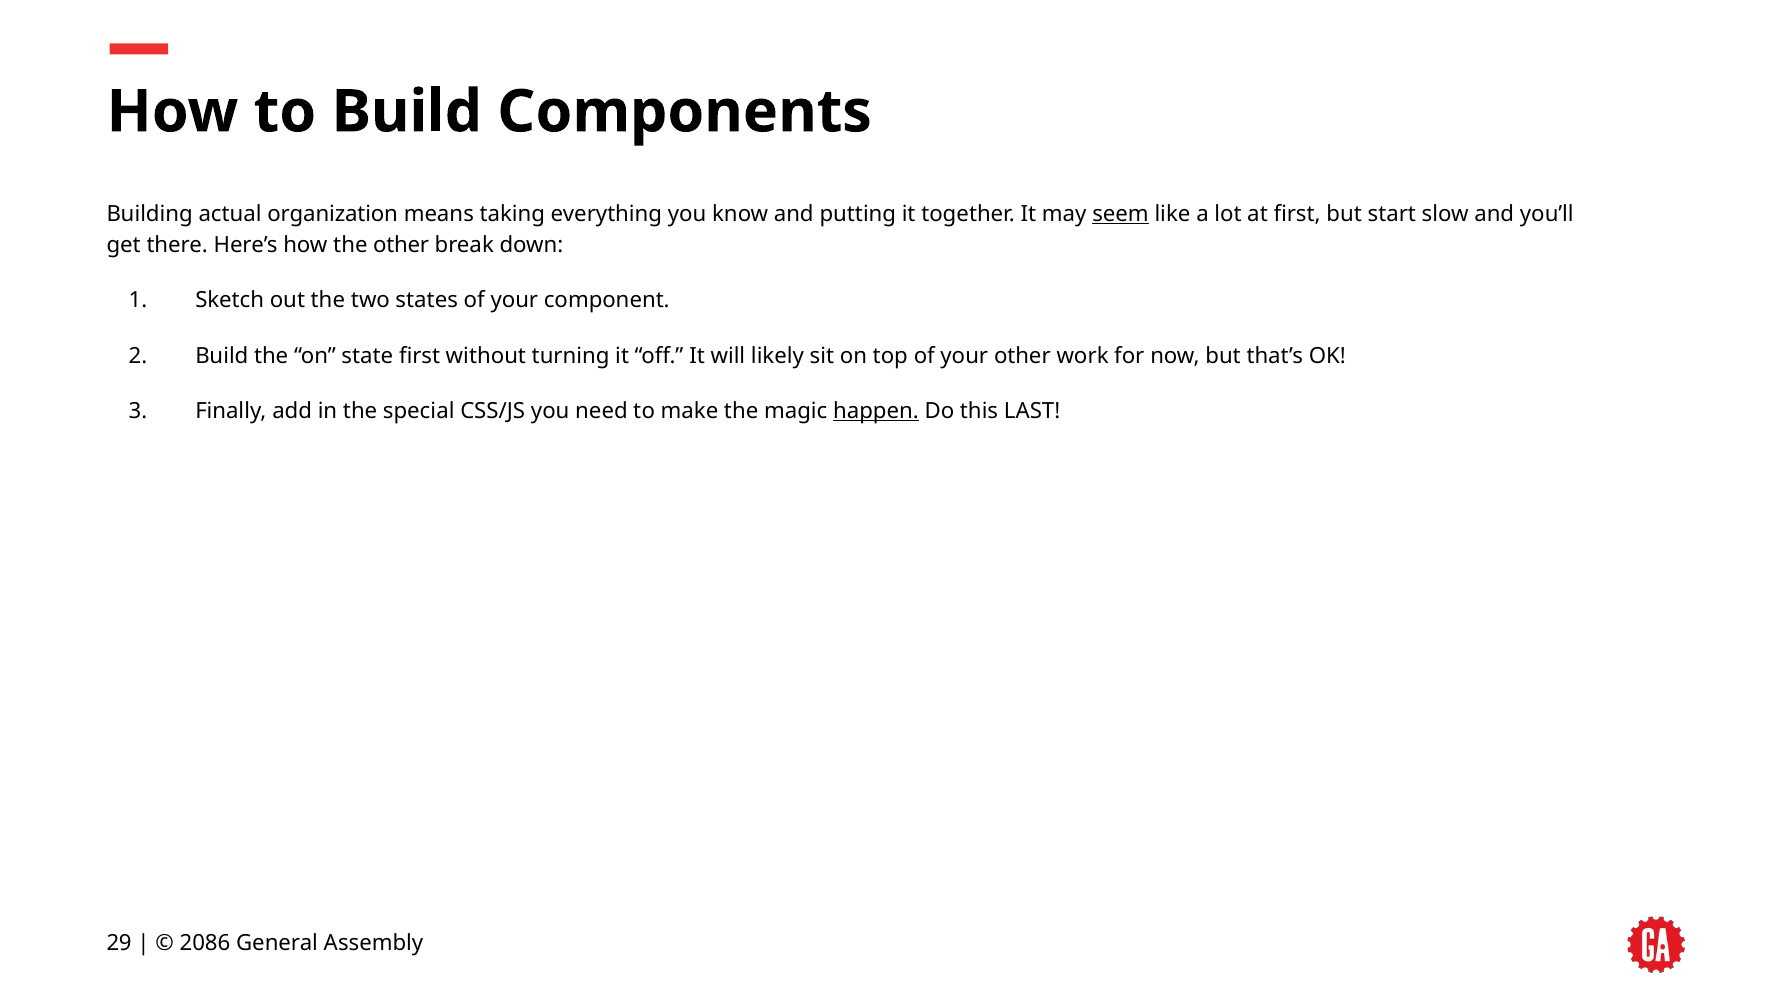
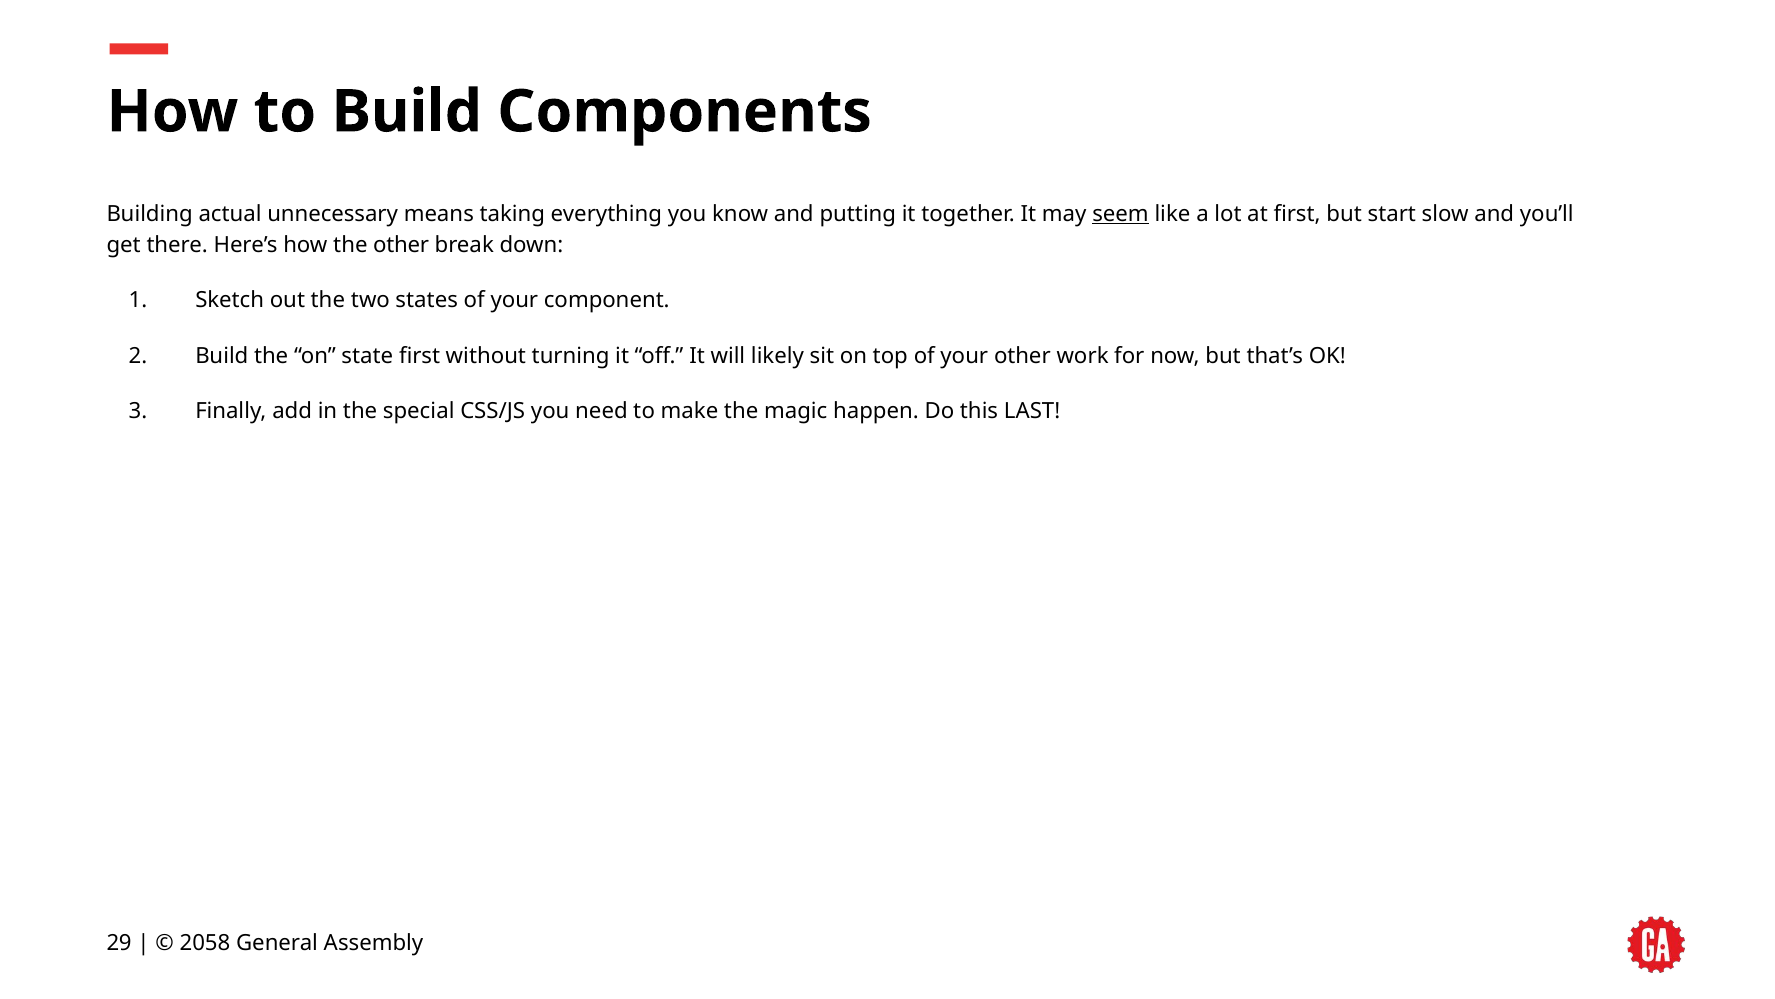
organization: organization -> unnecessary
happen underline: present -> none
2086: 2086 -> 2058
